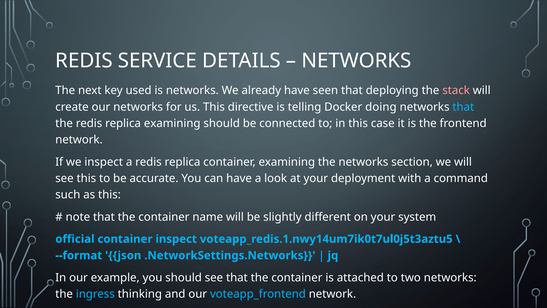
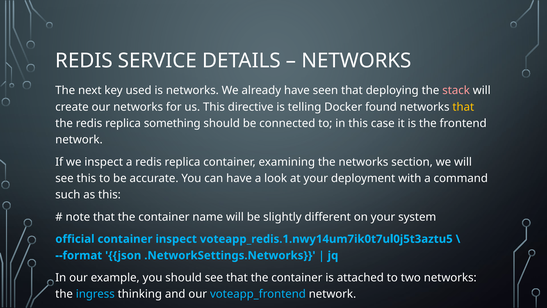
doing: doing -> found
that at (463, 107) colour: light blue -> yellow
replica examining: examining -> something
